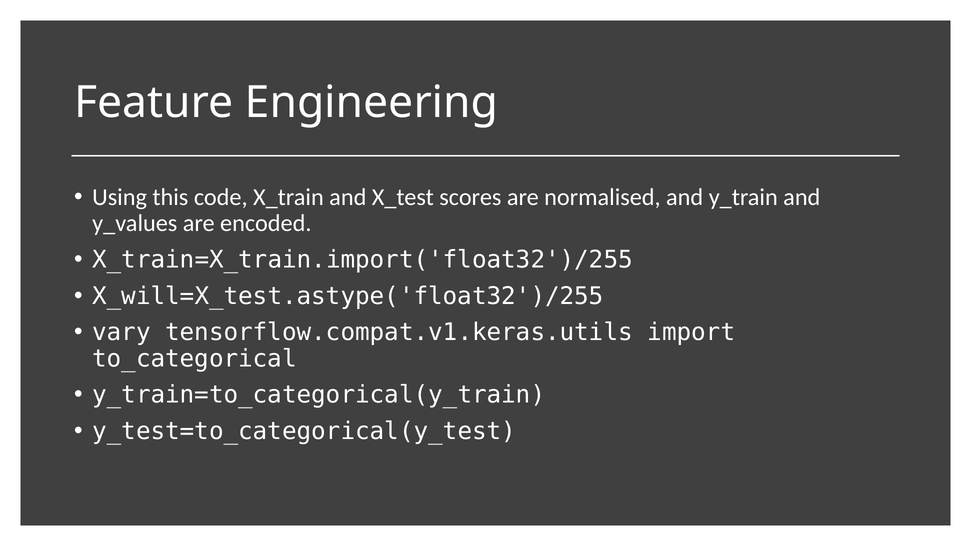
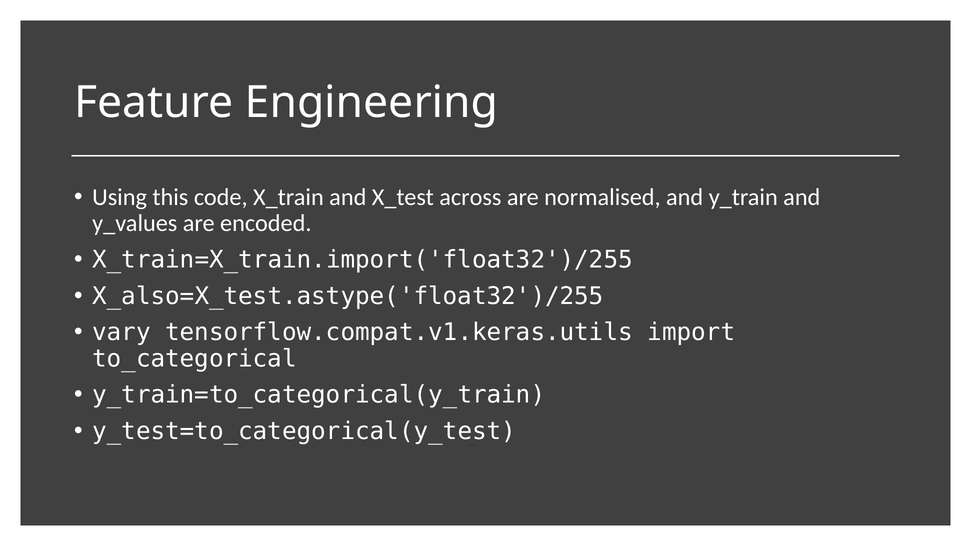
scores: scores -> across
X_will=X_test.astype('float32')/255: X_will=X_test.astype('float32')/255 -> X_also=X_test.astype('float32')/255
